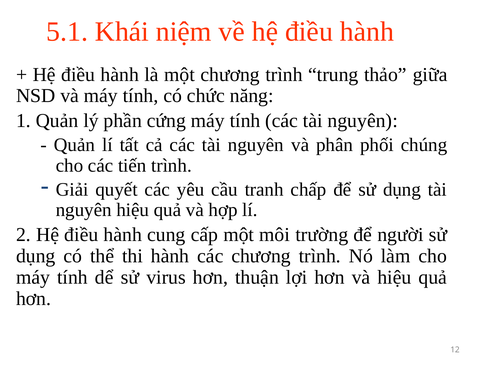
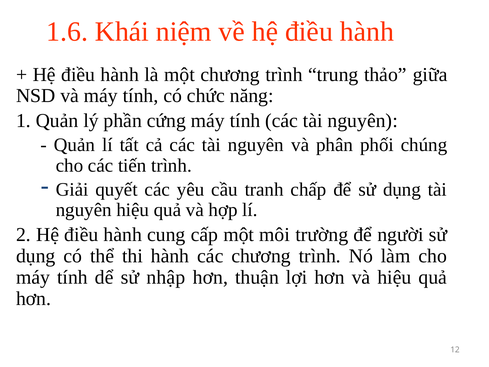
5.1: 5.1 -> 1.6
virus: virus -> nhập
